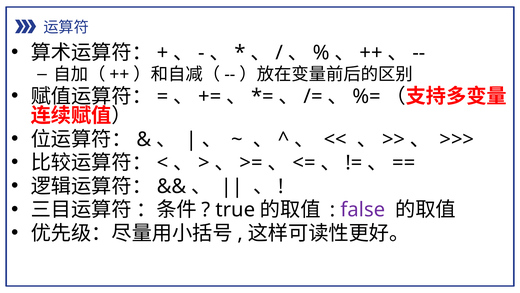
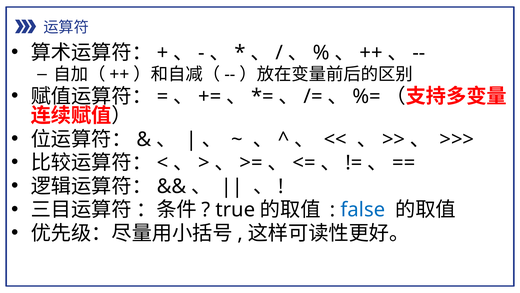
false colour: purple -> blue
